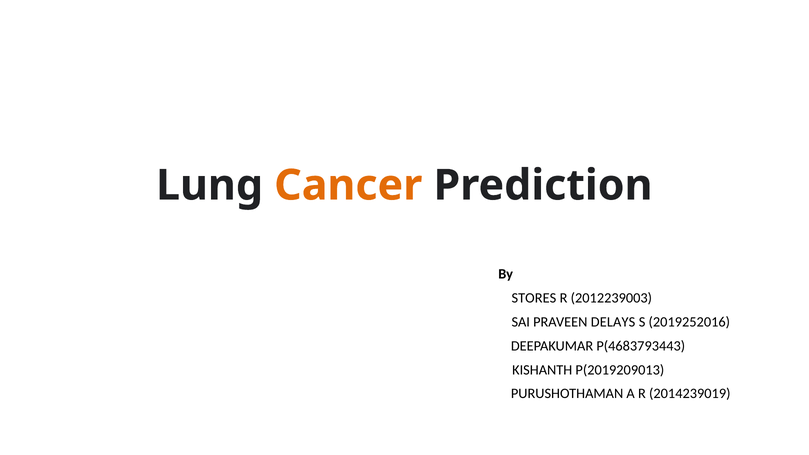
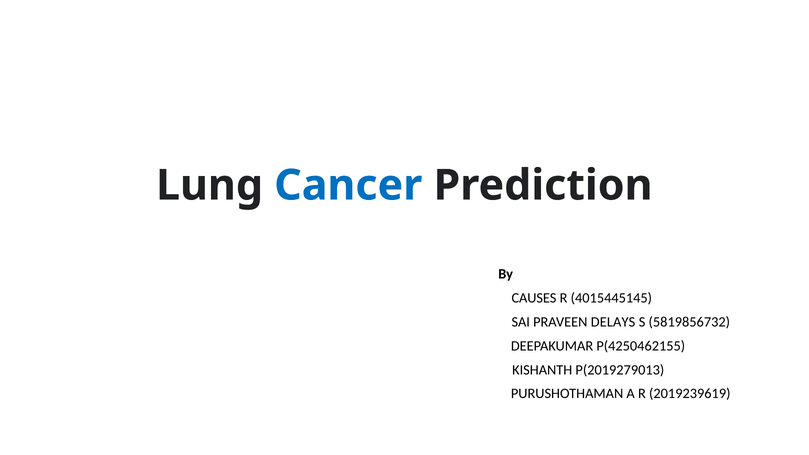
Cancer colour: orange -> blue
STORES: STORES -> CAUSES
2012239003: 2012239003 -> 4015445145
2019252016: 2019252016 -> 5819856732
P(4683793443: P(4683793443 -> P(4250462155
P(2019209013: P(2019209013 -> P(2019279013
2014239019: 2014239019 -> 2019239619
